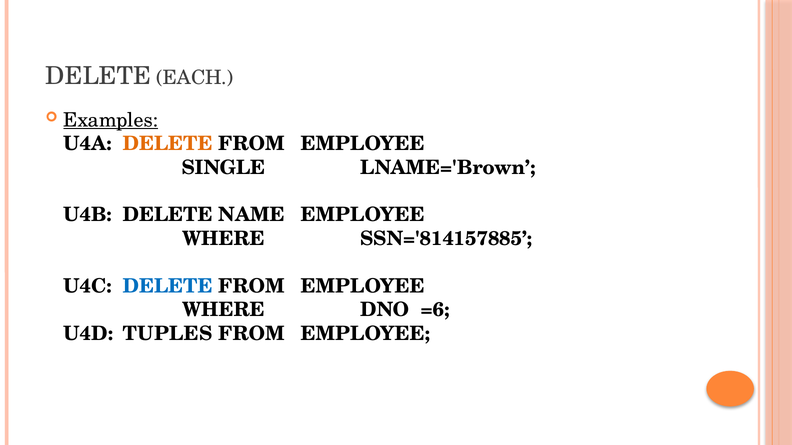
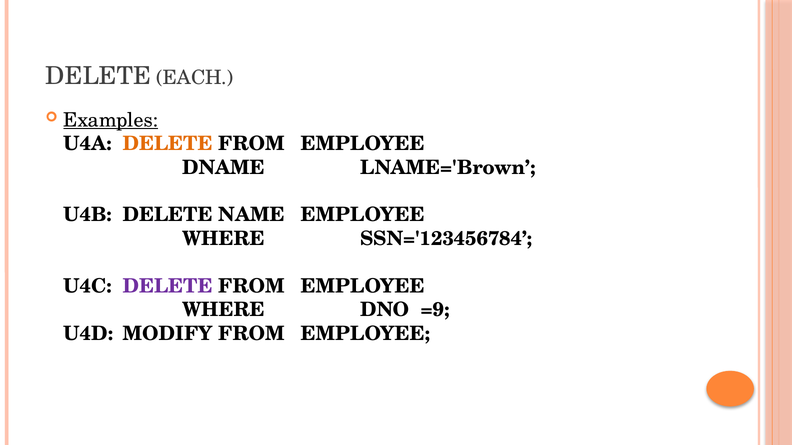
SINGLE: SINGLE -> DNAME
SSN='814157885: SSN='814157885 -> SSN='123456784
DELETE at (168, 286) colour: blue -> purple
=6: =6 -> =9
TUPLES: TUPLES -> MODIFY
